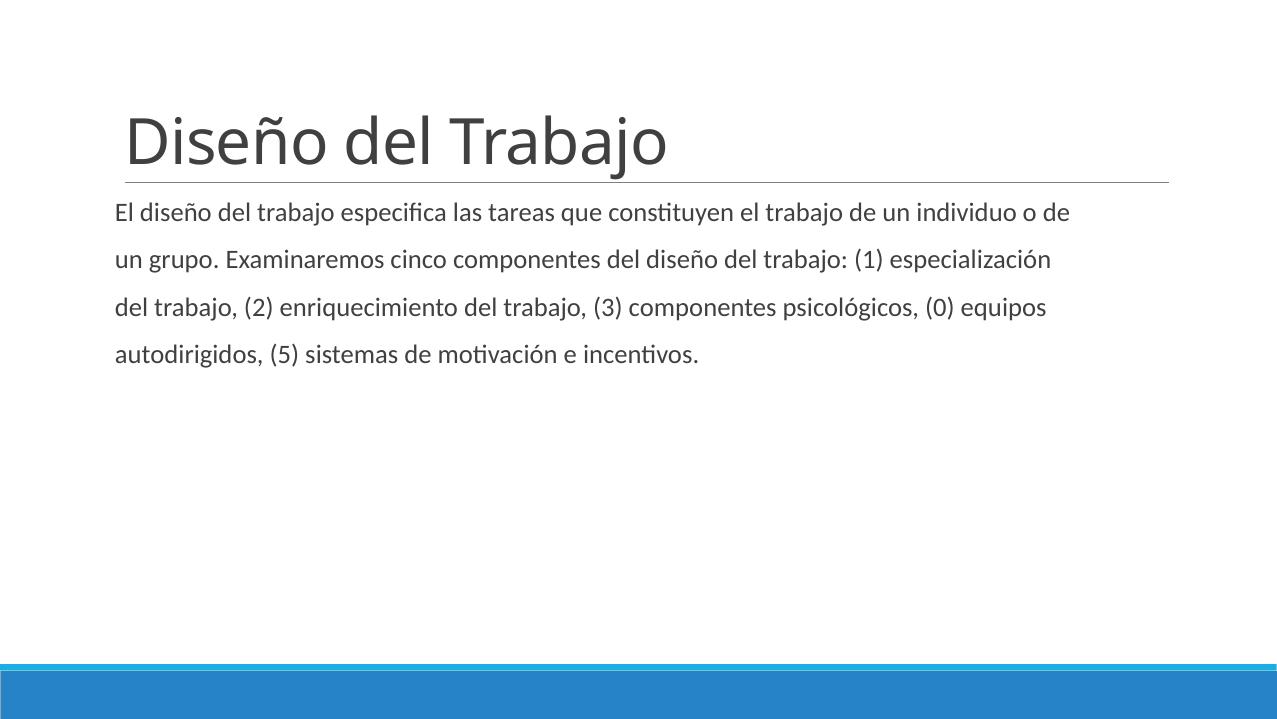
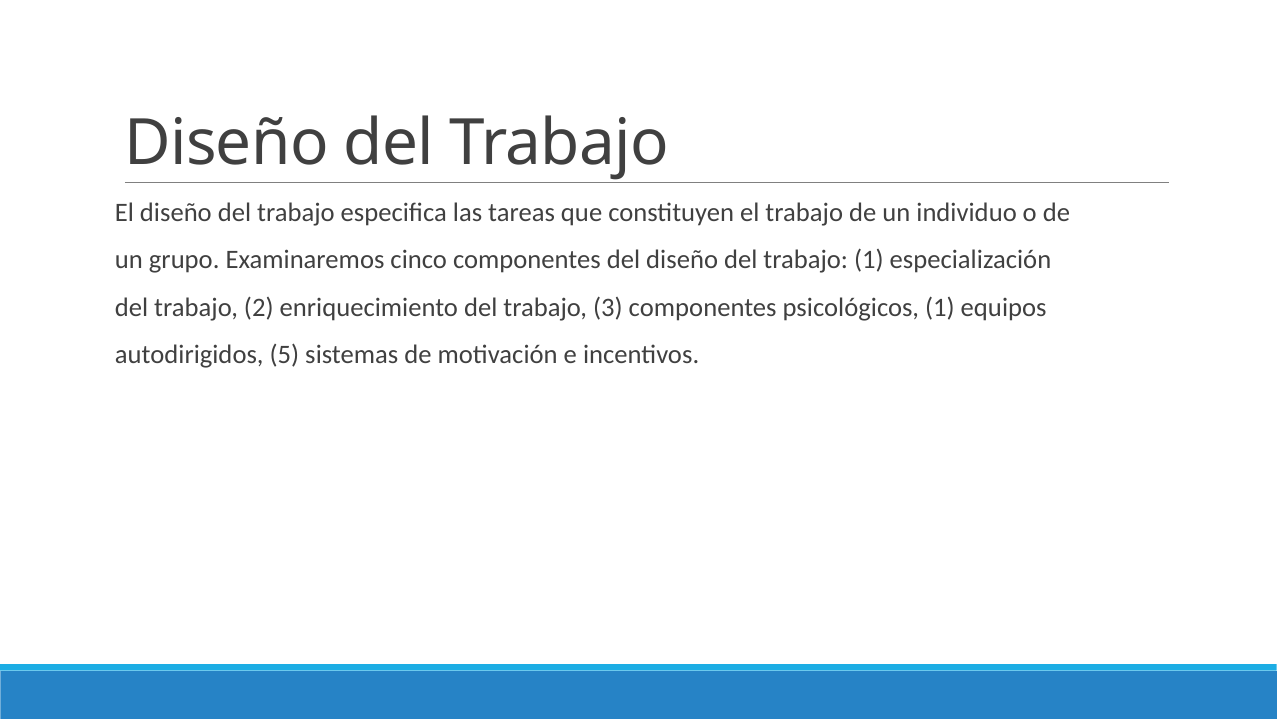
psicológicos 0: 0 -> 1
